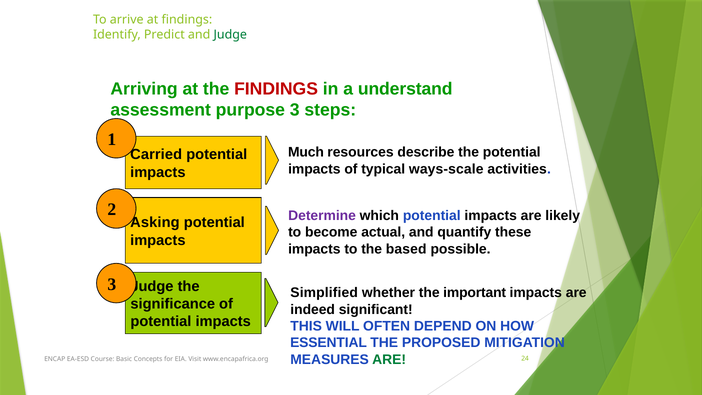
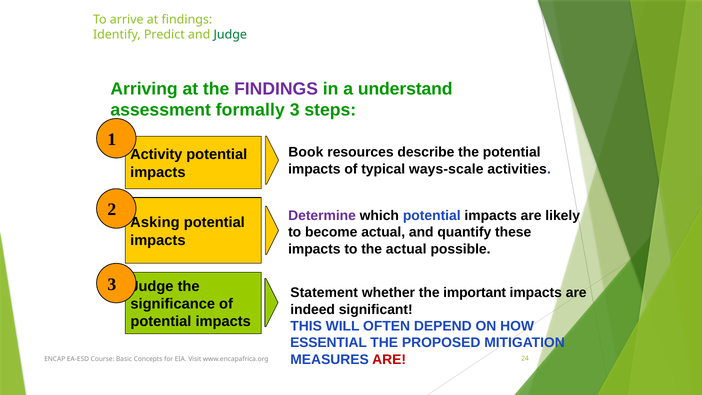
FINDINGS at (276, 89) colour: red -> purple
purpose: purpose -> formally
Much: Much -> Book
Carried: Carried -> Activity
the based: based -> actual
Simplified: Simplified -> Statement
ARE at (389, 359) colour: green -> red
